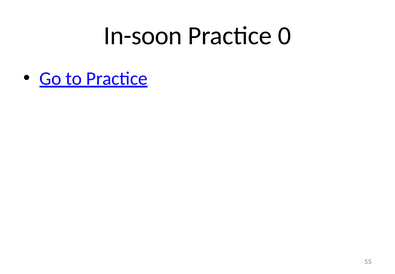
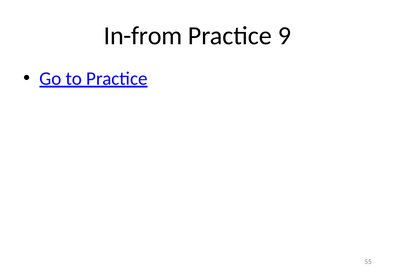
In-soon: In-soon -> In-from
0: 0 -> 9
